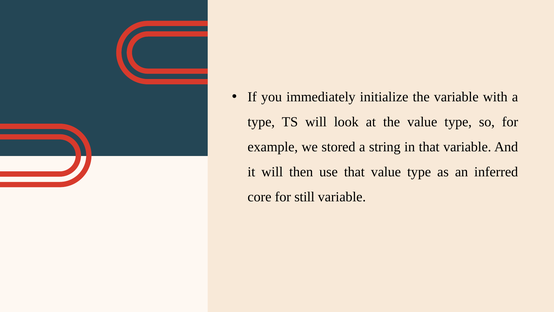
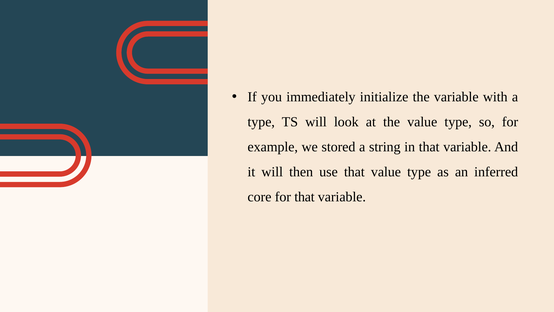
for still: still -> that
